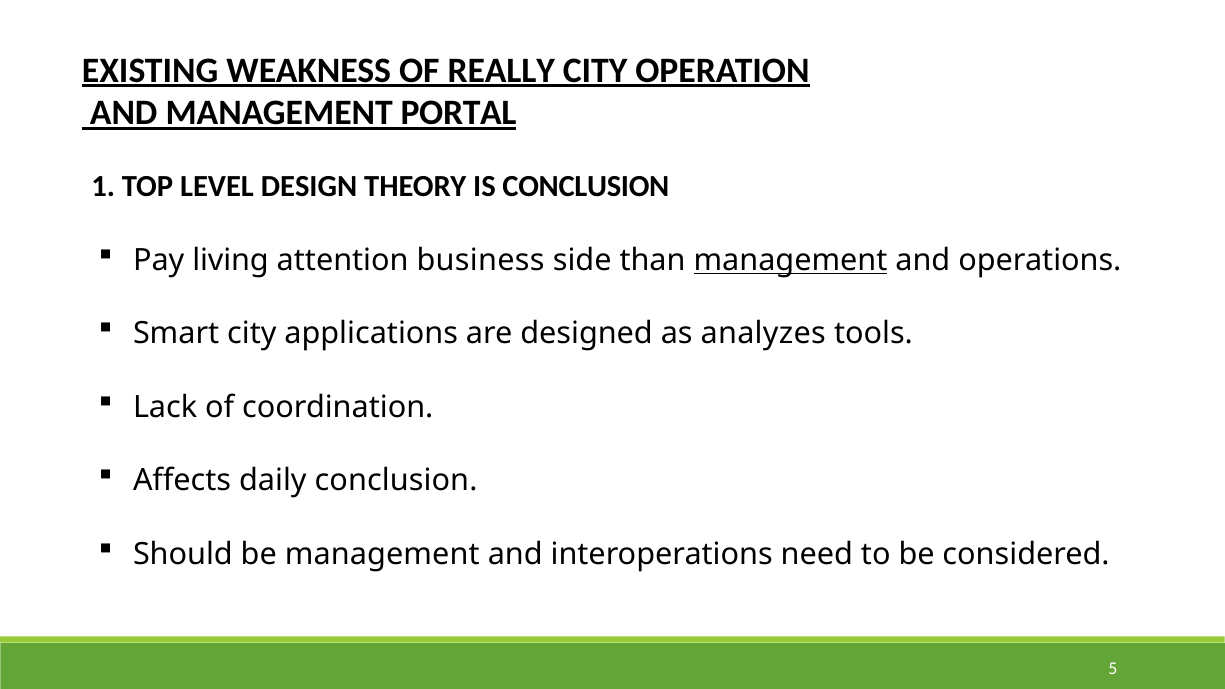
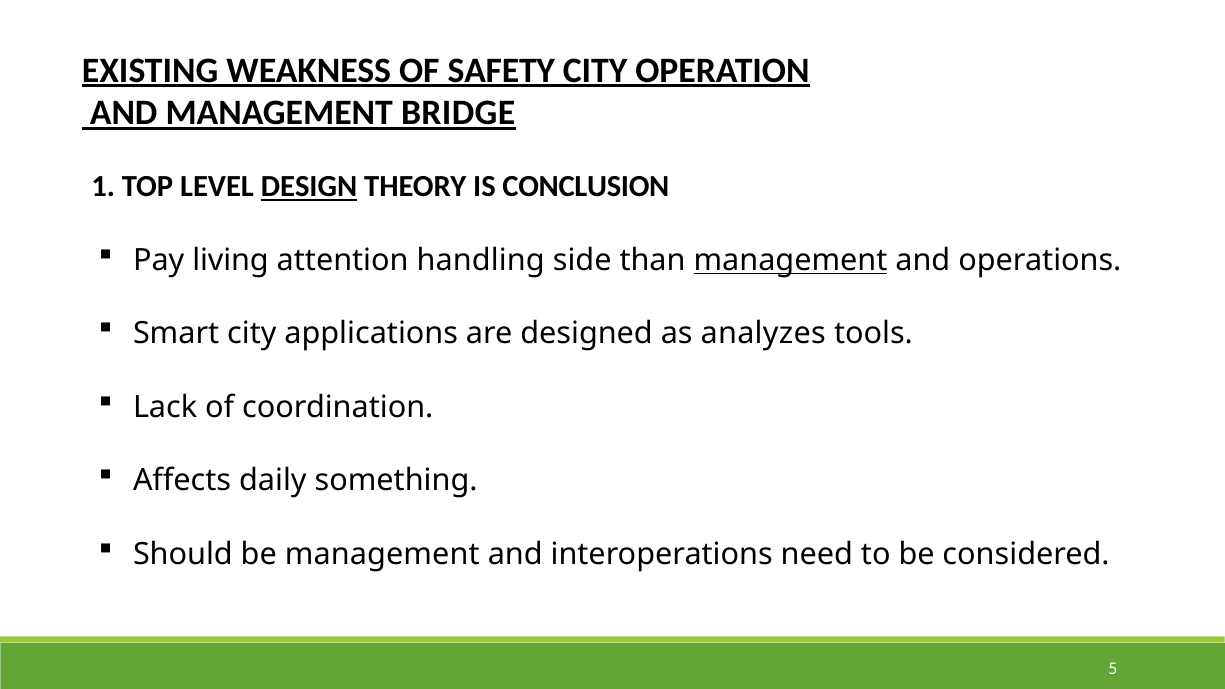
REALLY: REALLY -> SAFETY
PORTAL: PORTAL -> BRIDGE
DESIGN underline: none -> present
business: business -> handling
daily conclusion: conclusion -> something
